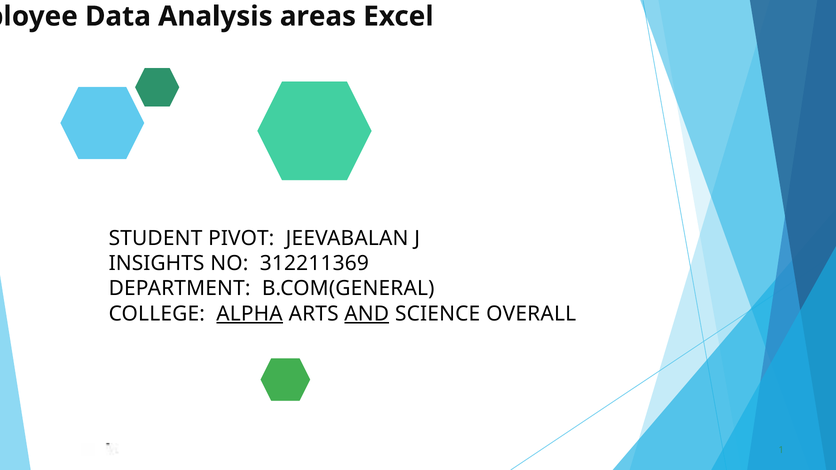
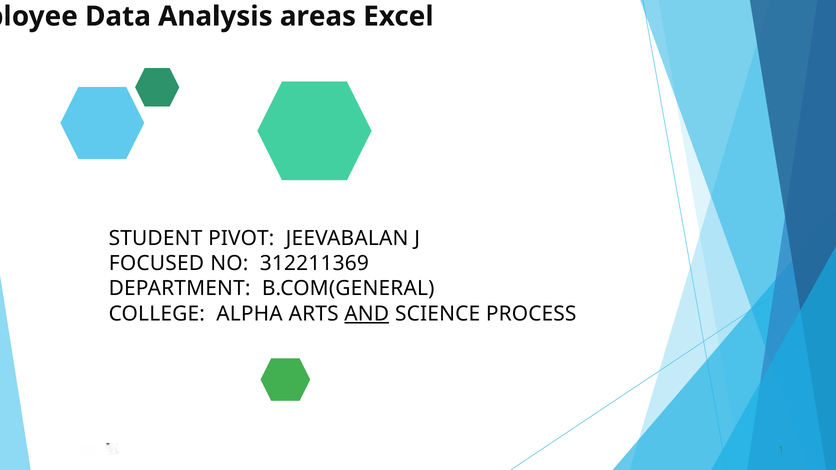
INSIGHTS: INSIGHTS -> FOCUSED
ALPHA underline: present -> none
OVERALL: OVERALL -> PROCESS
